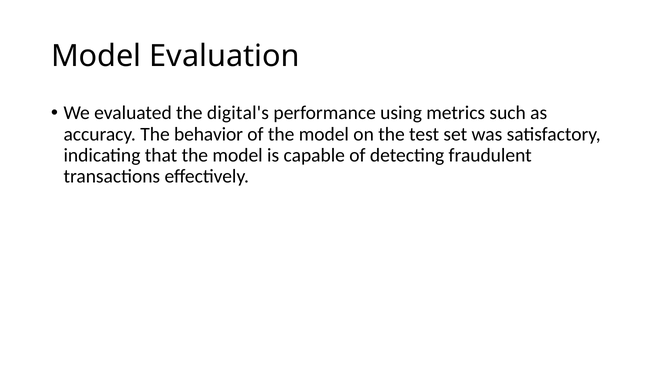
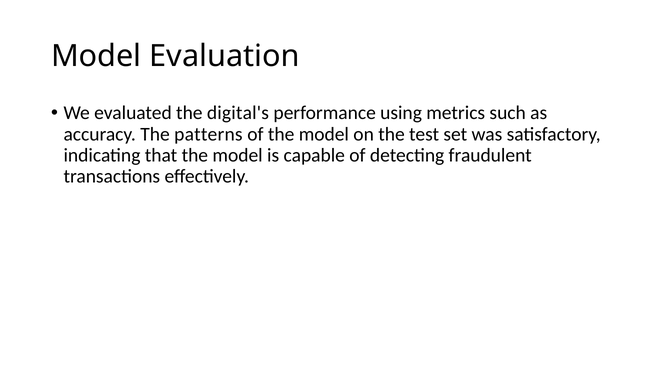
behavior: behavior -> patterns
